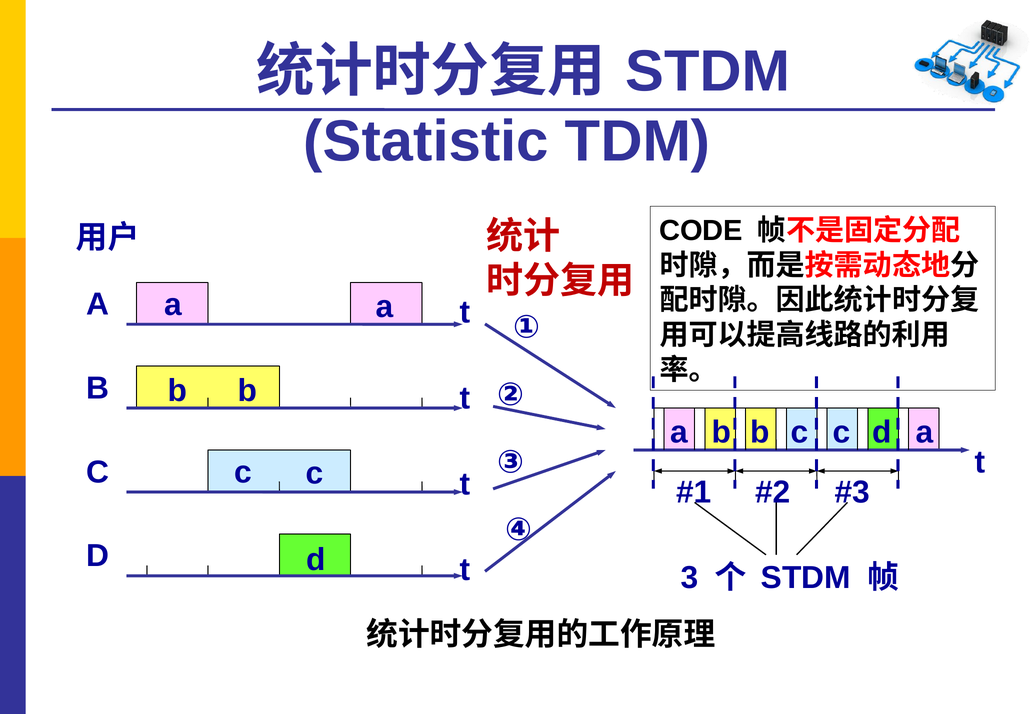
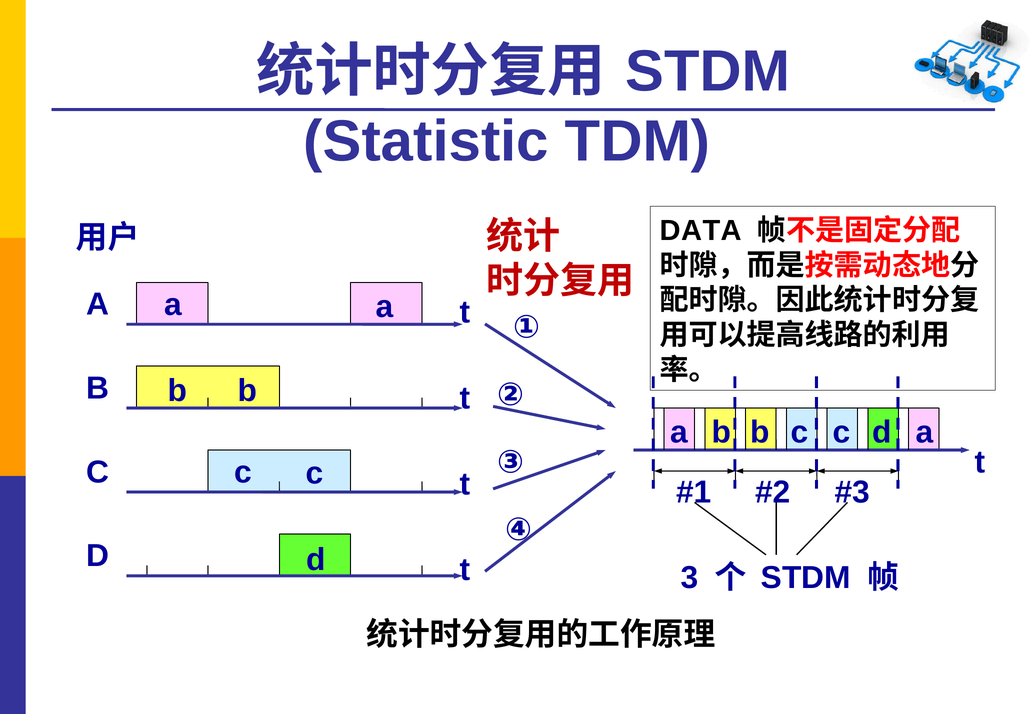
CODE: CODE -> DATA
